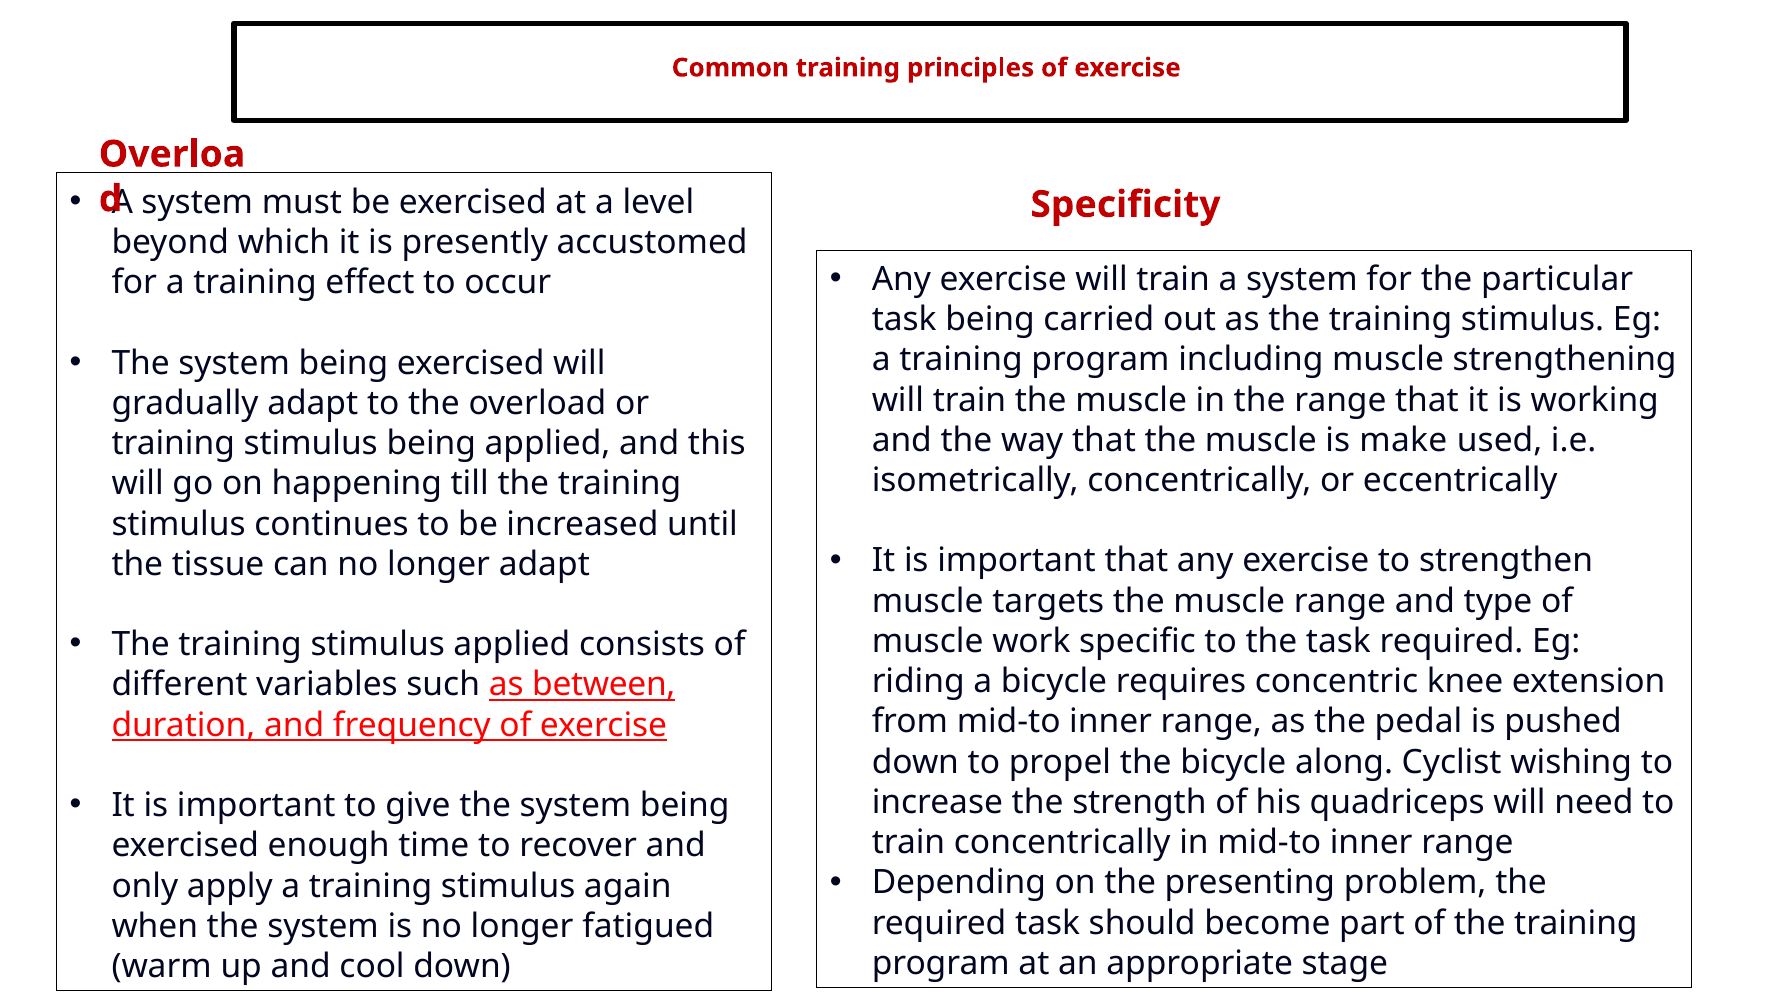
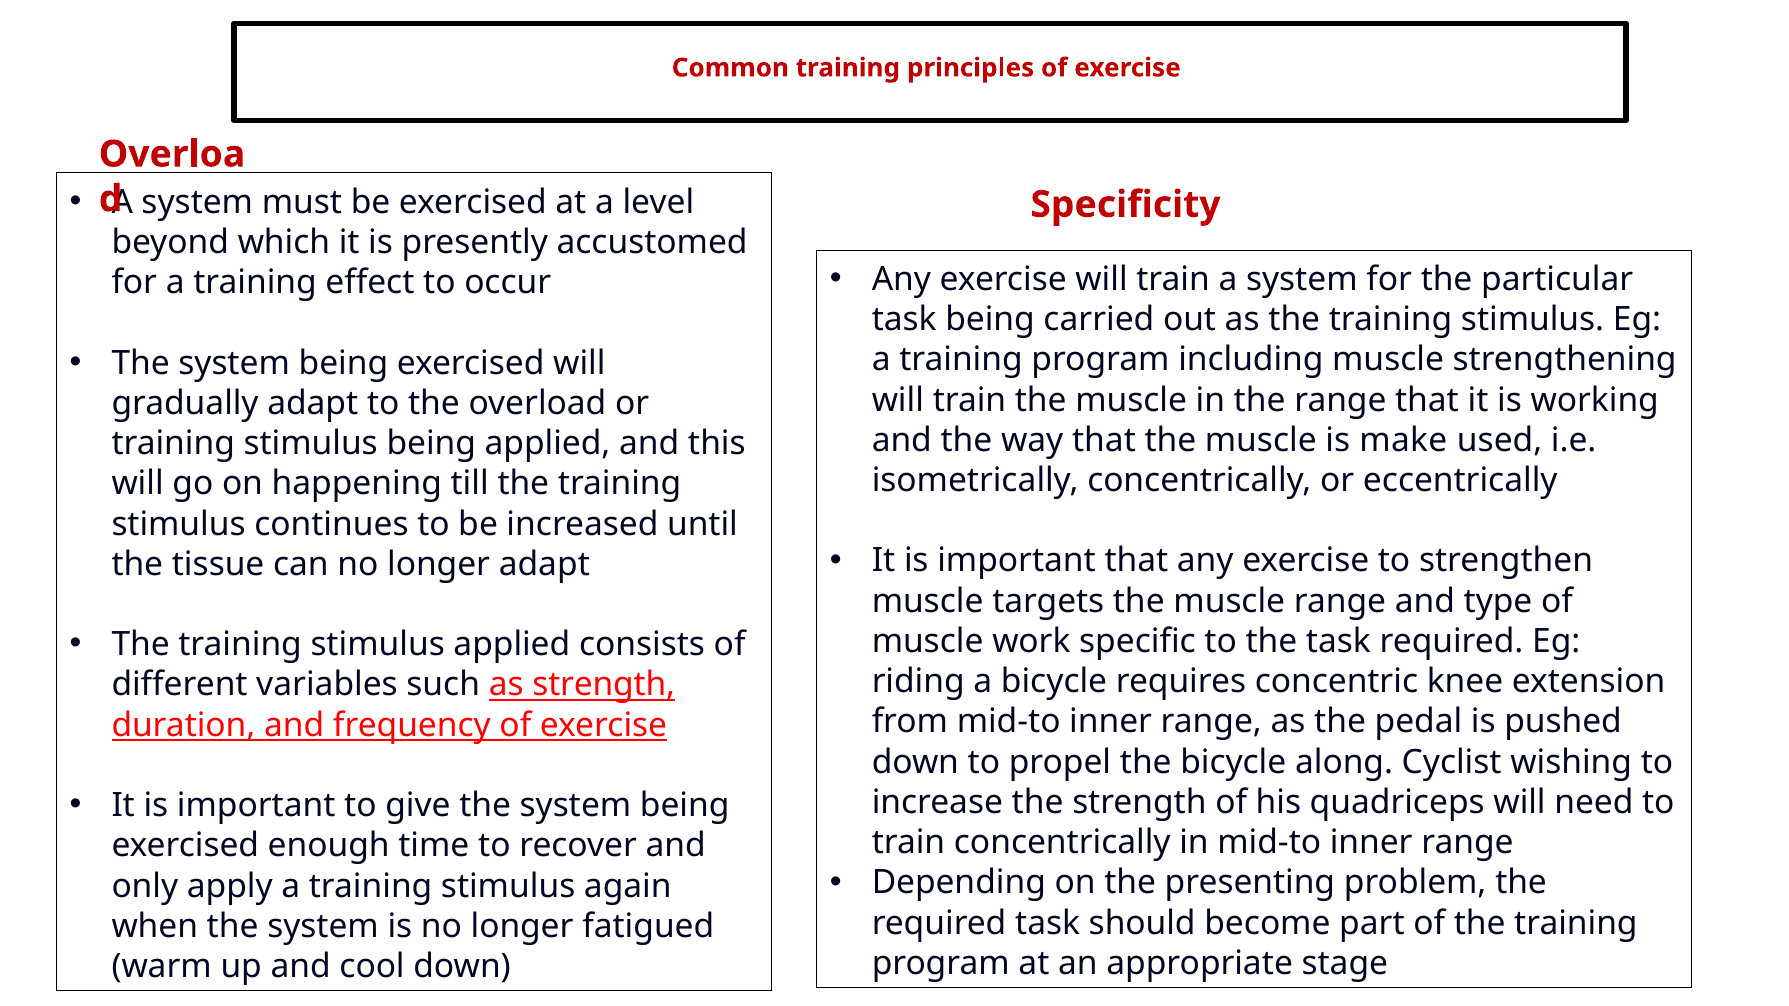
as between: between -> strength
